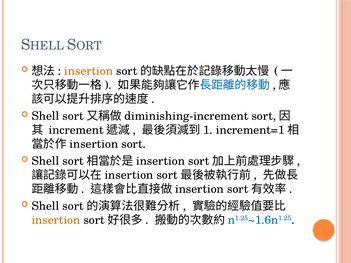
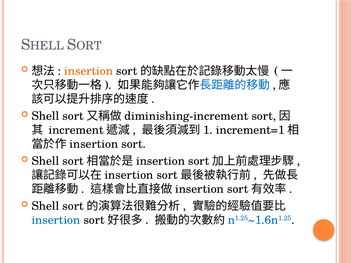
insertion at (56, 220) colour: orange -> blue
